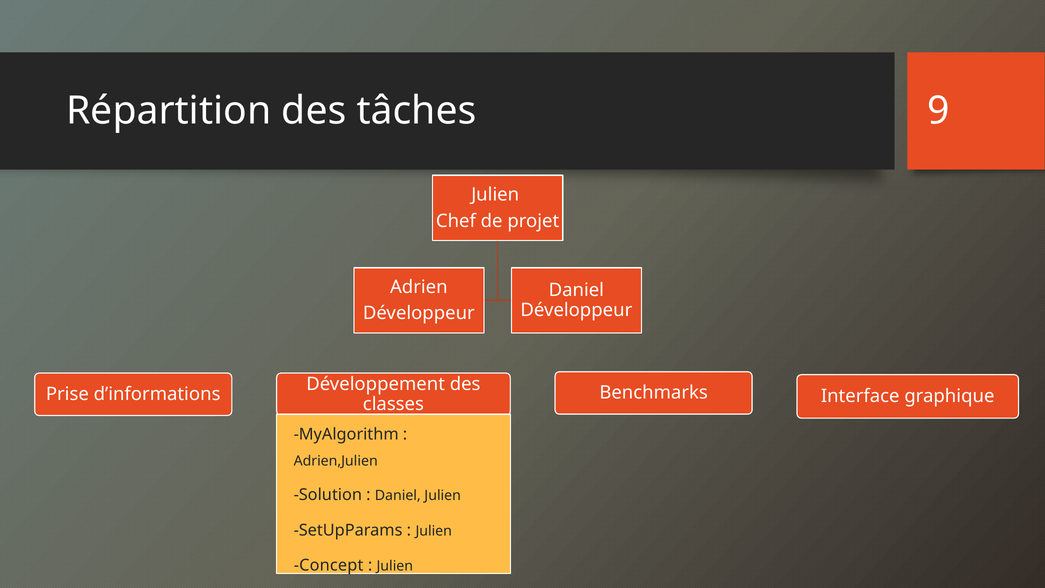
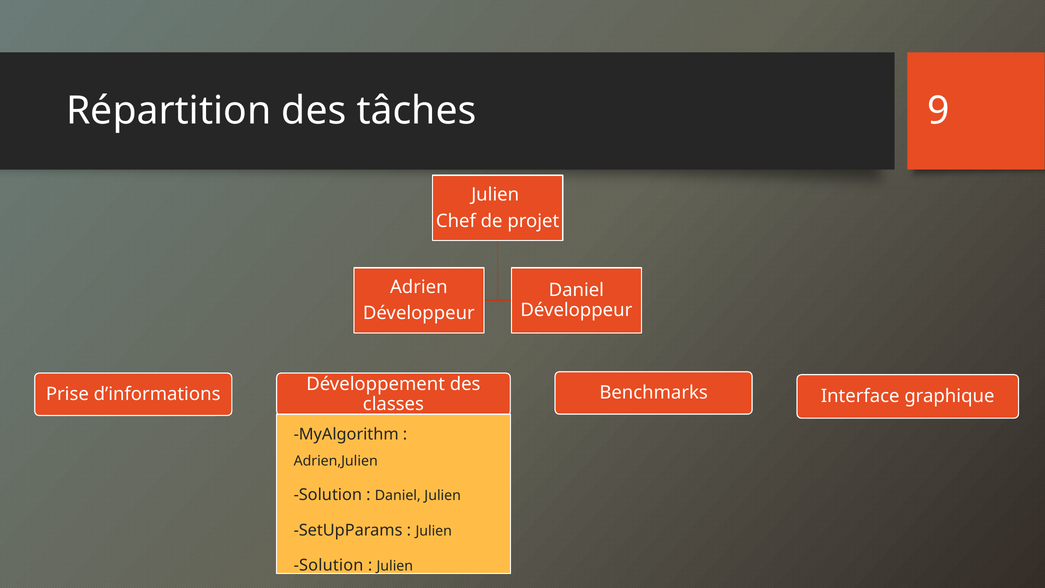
Concept at (329, 565): Concept -> Solution
